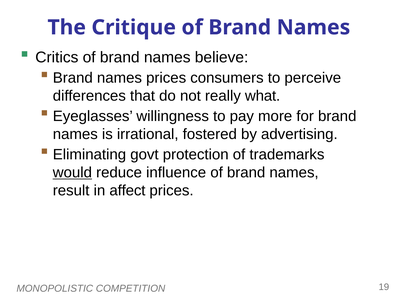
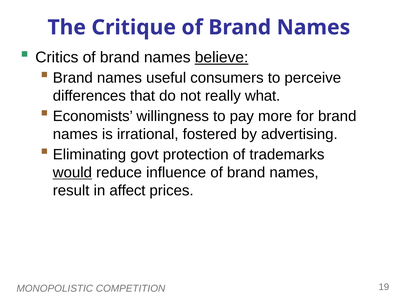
believe underline: none -> present
names prices: prices -> useful
Eyeglasses: Eyeglasses -> Economists
